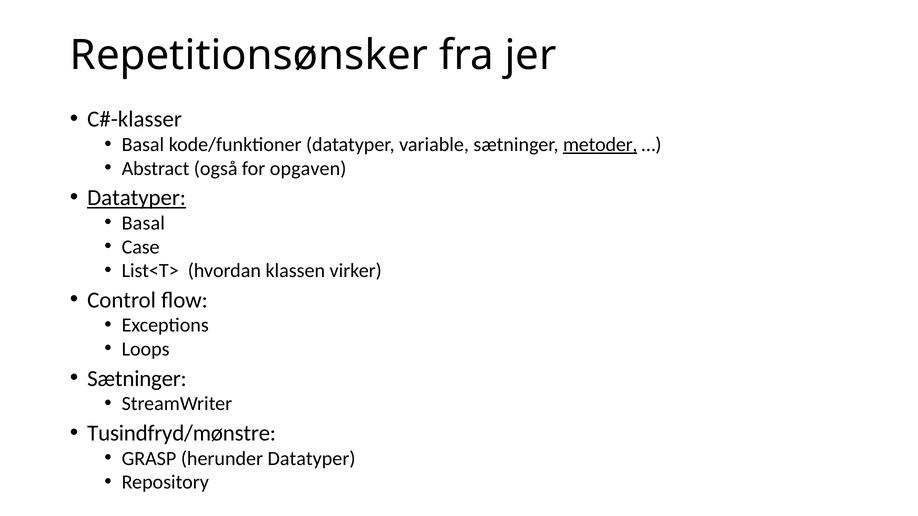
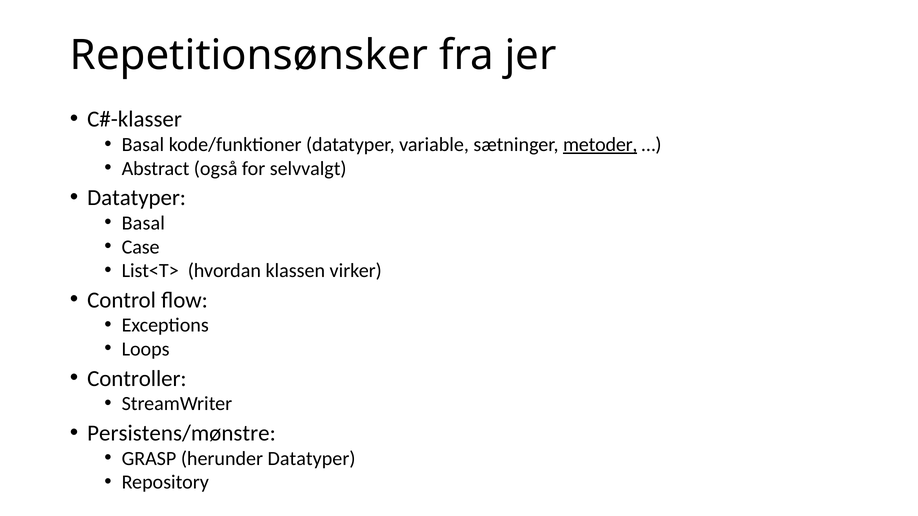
opgaven: opgaven -> selvvalgt
Datatyper at (137, 198) underline: present -> none
Sætninger at (137, 379): Sætninger -> Controller
Tusindfryd/mønstre: Tusindfryd/mønstre -> Persistens/mønstre
